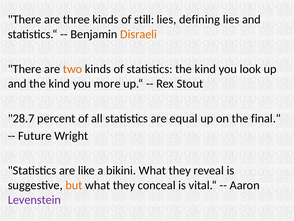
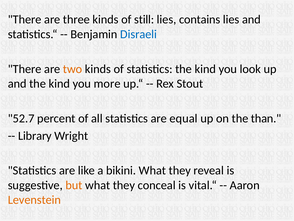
defining: defining -> contains
Disraeli colour: orange -> blue
28.7: 28.7 -> 52.7
final: final -> than
Future: Future -> Library
Levenstein colour: purple -> orange
